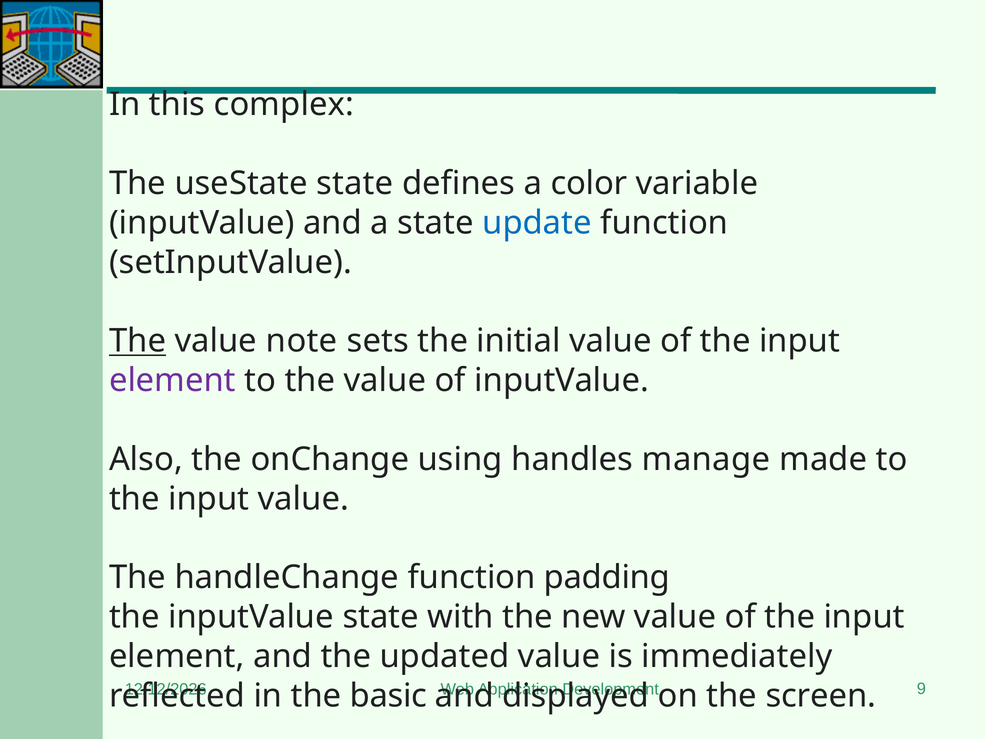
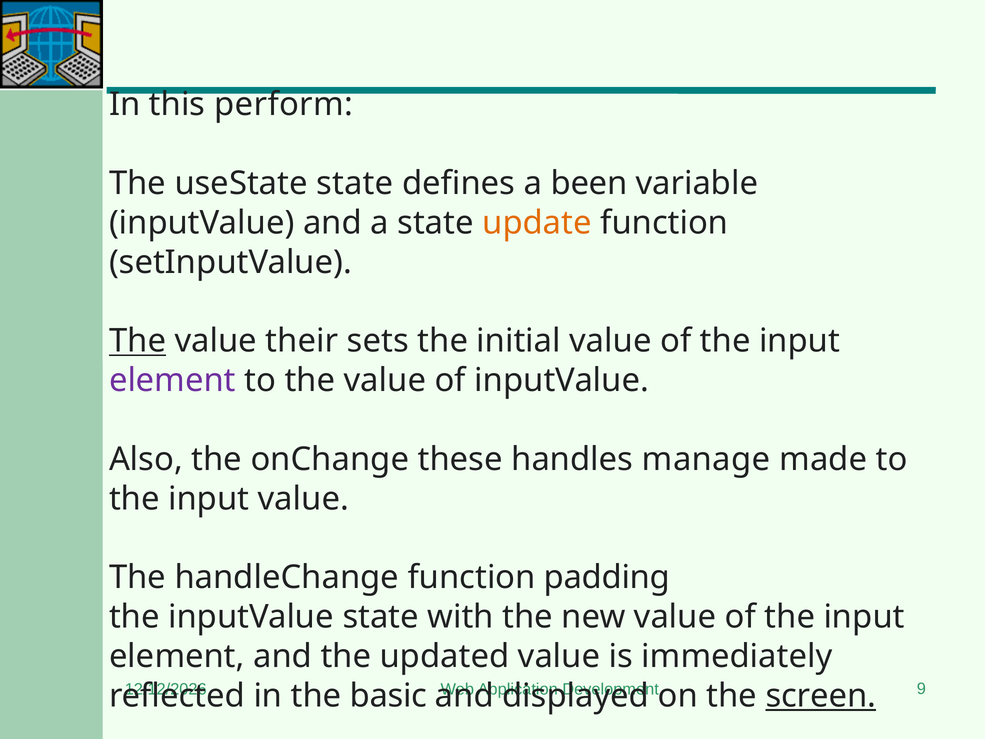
complex: complex -> perform
color: color -> been
update colour: blue -> orange
note: note -> their
using: using -> these
screen underline: none -> present
